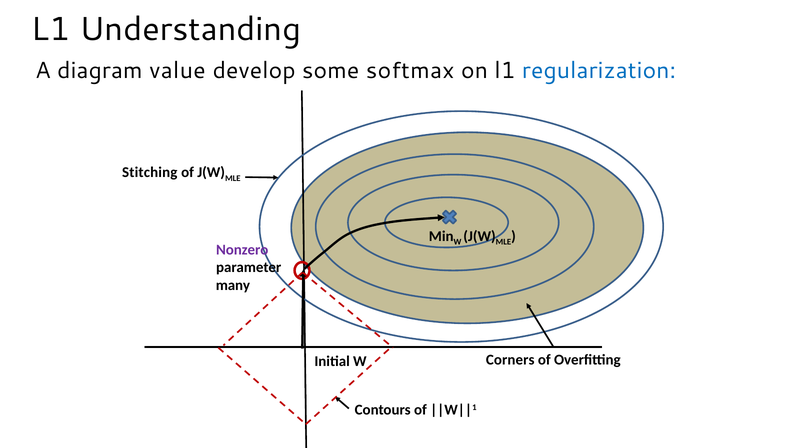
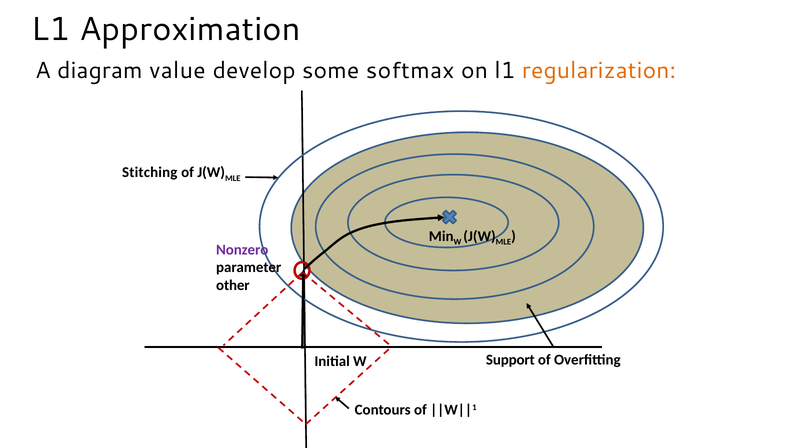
Understanding: Understanding -> Approximation
regularization colour: blue -> orange
many: many -> other
Corners: Corners -> Support
